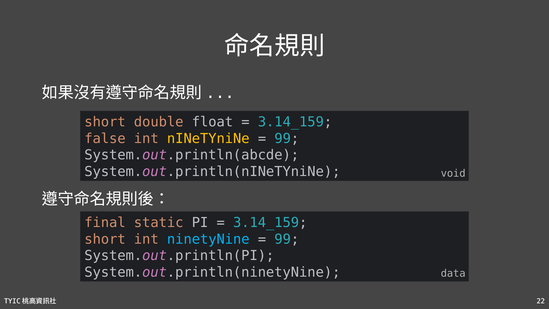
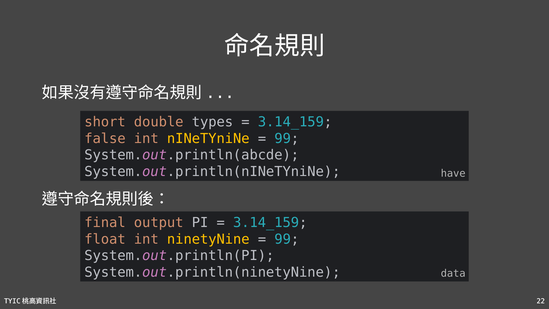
float: float -> types
void: void -> have
static: static -> output
short at (105, 239): short -> float
ninetyNine at (208, 239) colour: light blue -> yellow
